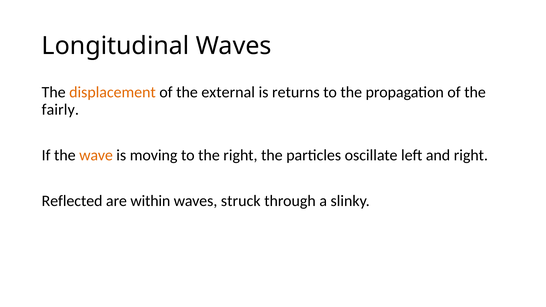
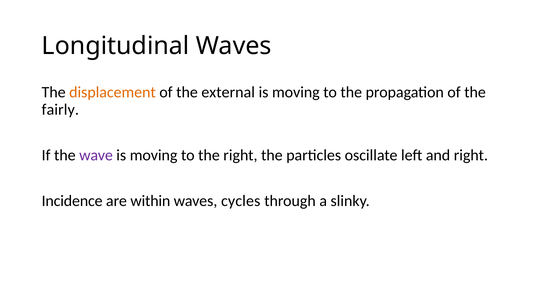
returns at (296, 92): returns -> moving
wave colour: orange -> purple
Reflected: Reflected -> Incidence
struck: struck -> cycles
